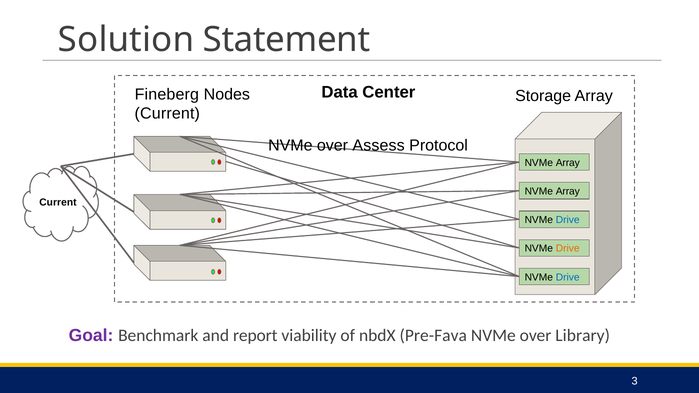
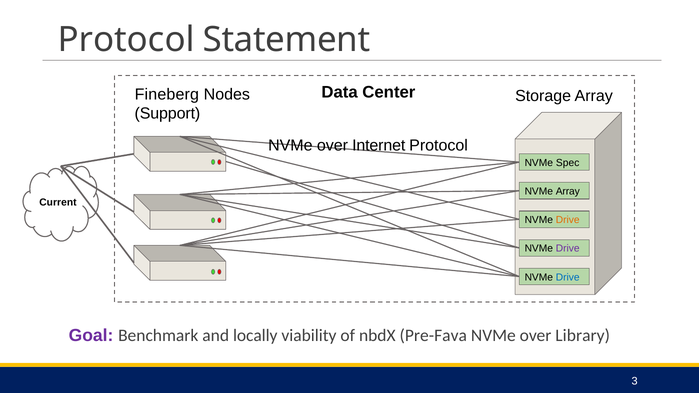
Solution at (126, 40): Solution -> Protocol
Current at (167, 114): Current -> Support
Assess: Assess -> Internet
Array at (568, 163): Array -> Spec
Drive at (568, 220) colour: blue -> orange
Drive at (568, 249) colour: orange -> purple
report: report -> locally
